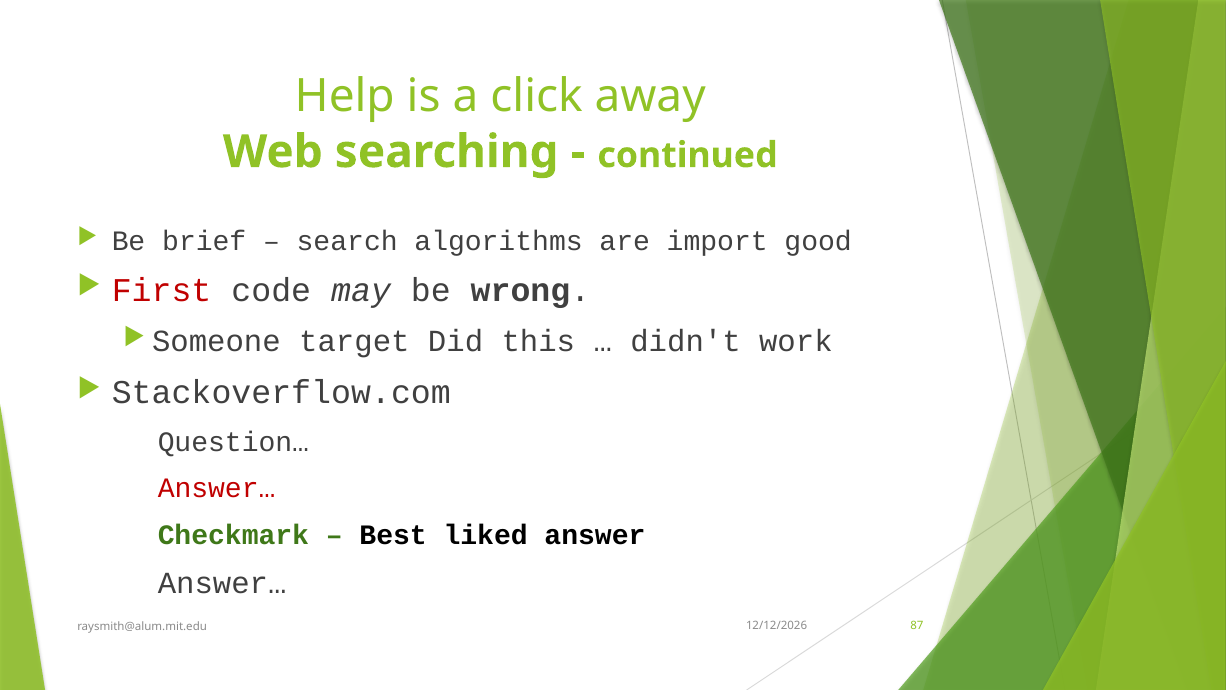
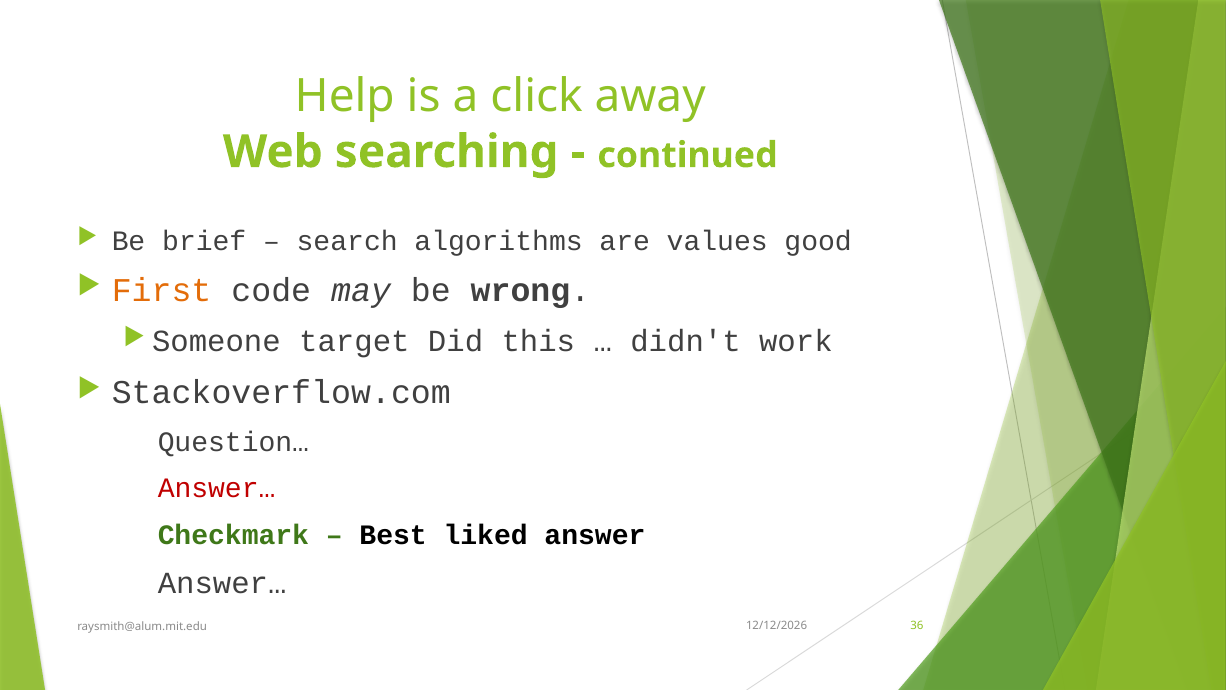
import: import -> values
First colour: red -> orange
87: 87 -> 36
